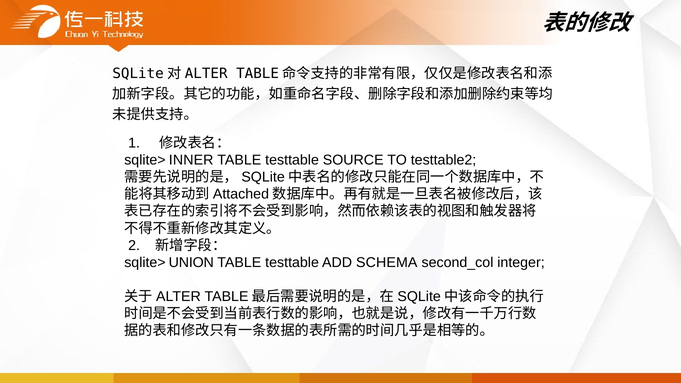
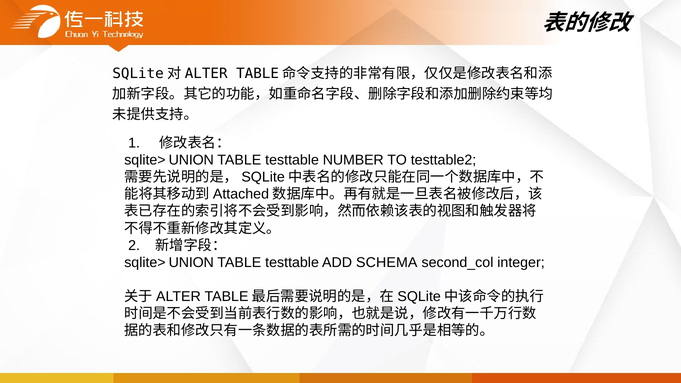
INNER at (191, 160): INNER -> UNION
SOURCE: SOURCE -> NUMBER
